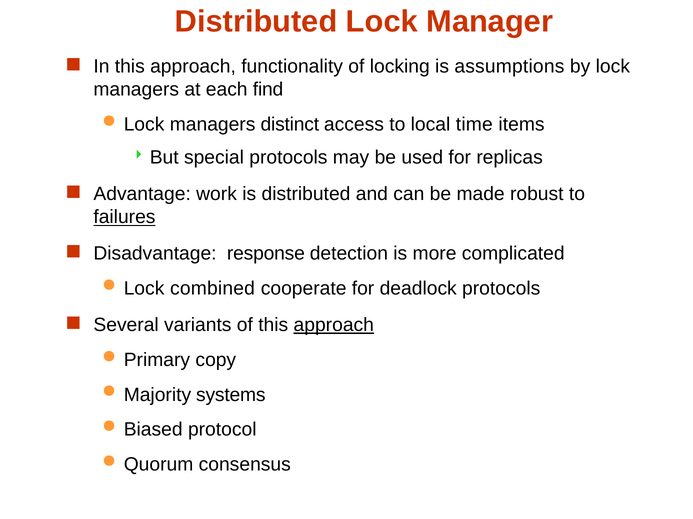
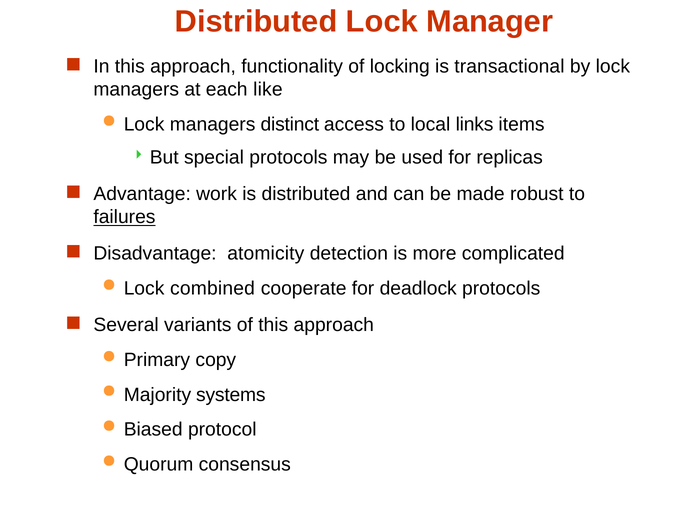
assumptions: assumptions -> transactional
find: find -> like
time: time -> links
response: response -> atomicity
approach at (334, 325) underline: present -> none
